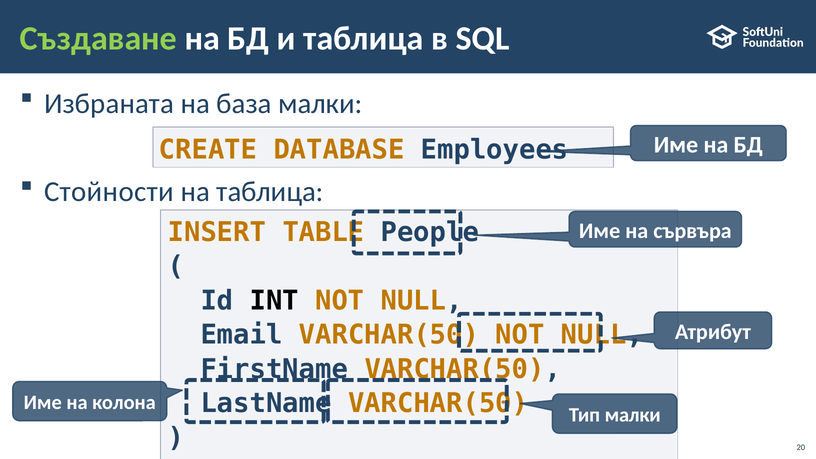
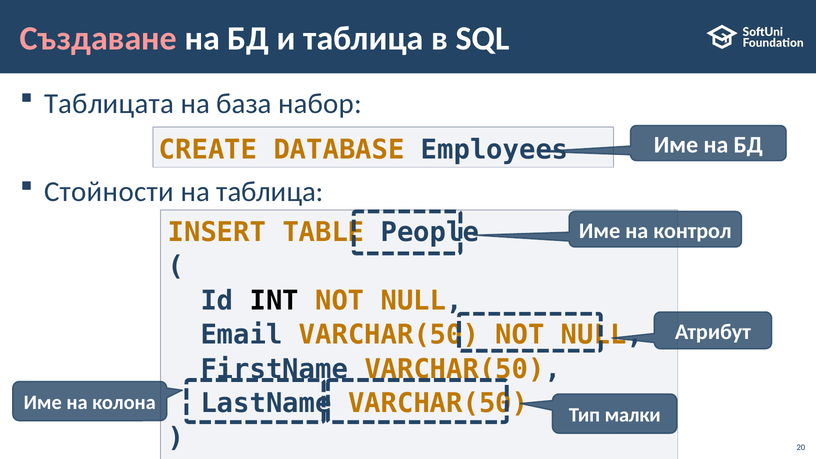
Създаване colour: light green -> pink
Избраната: Избраната -> Таблицата
база малки: малки -> набор
сървъра: сървъра -> контрол
